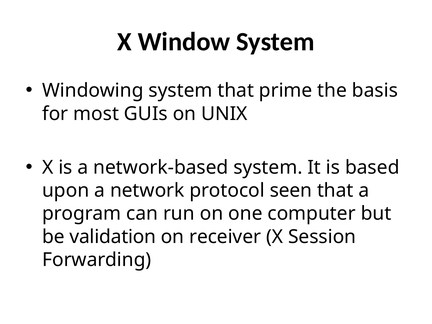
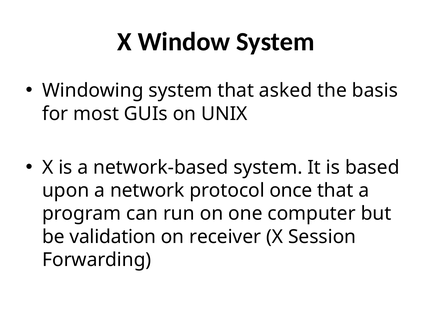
prime: prime -> asked
seen: seen -> once
